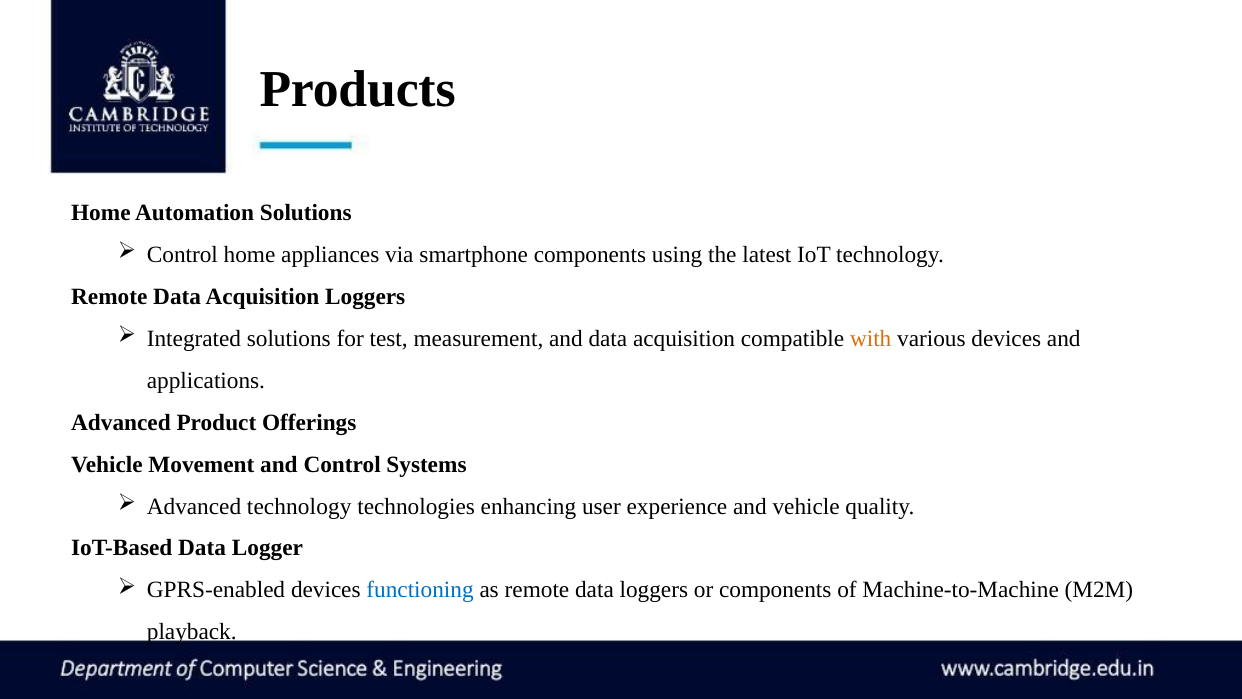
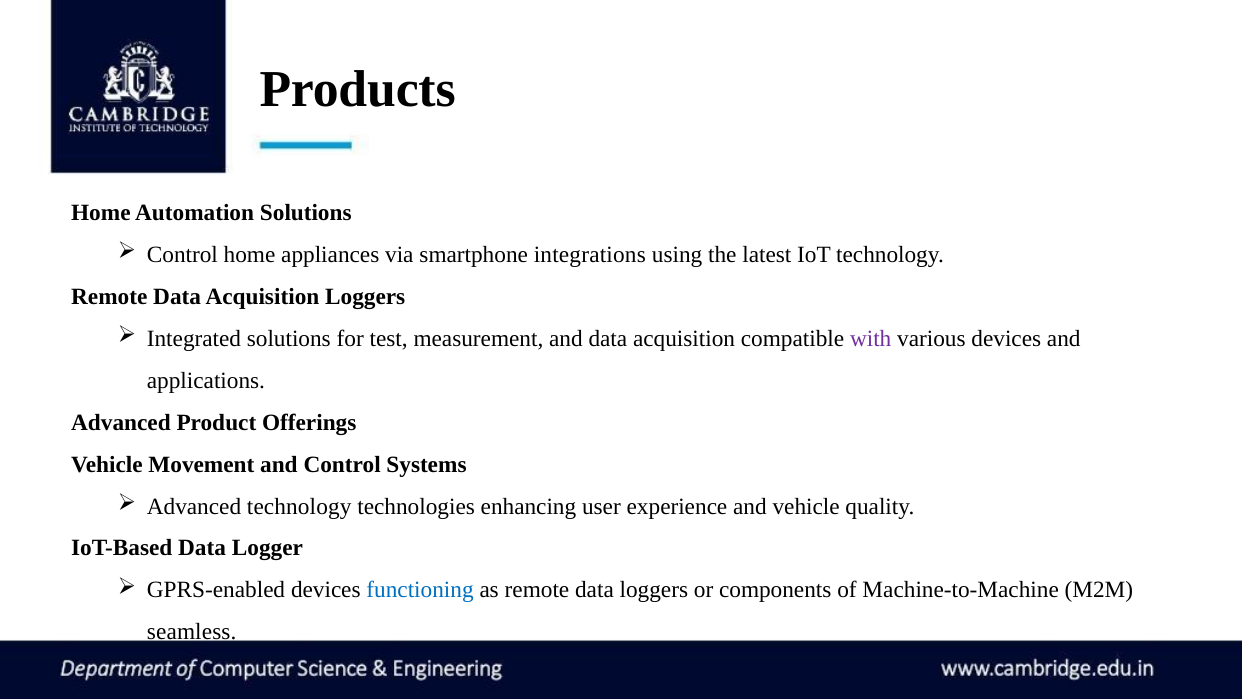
smartphone components: components -> integrations
with colour: orange -> purple
playback: playback -> seamless
